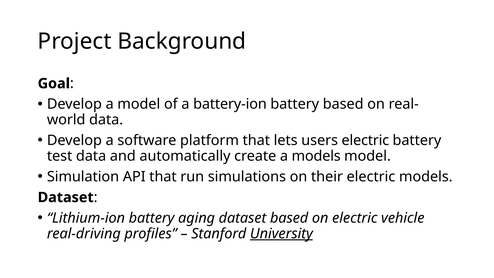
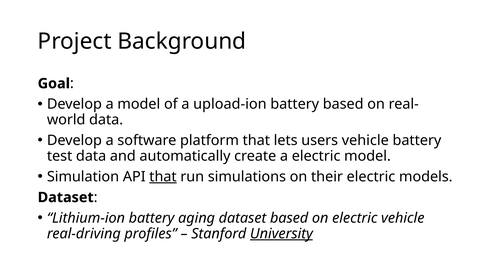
battery-ion: battery-ion -> upload-ion
users electric: electric -> vehicle
a models: models -> electric
that at (163, 177) underline: none -> present
